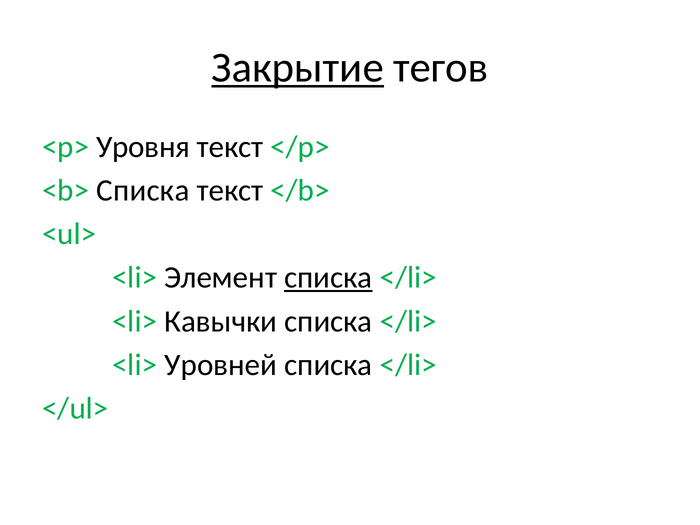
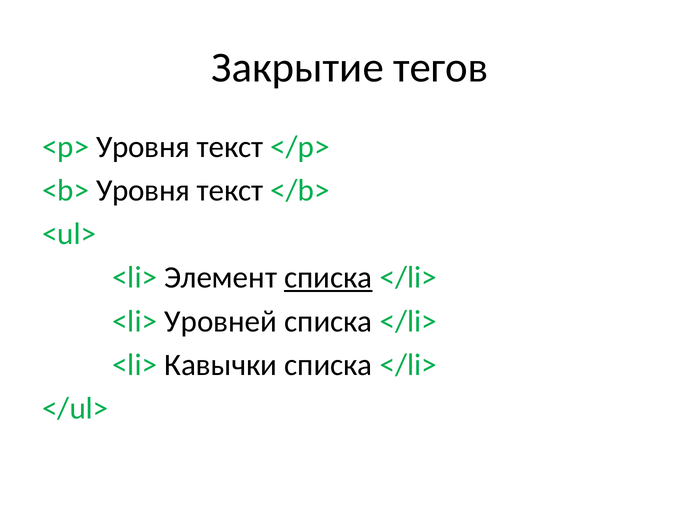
Закрытие underline: present -> none
<b> Списка: Списка -> Уровня
Кавычки: Кавычки -> Уровней
Уровней: Уровней -> Кавычки
